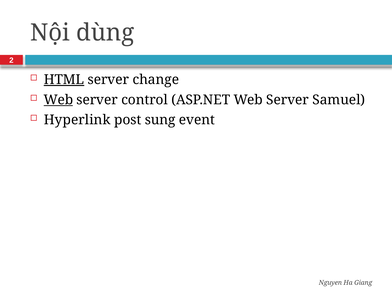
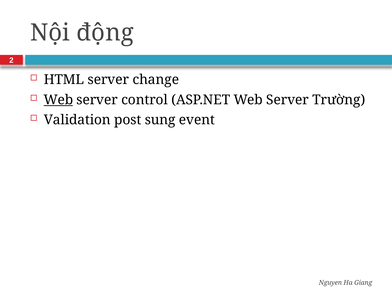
dùng: dùng -> động
HTML underline: present -> none
Samuel: Samuel -> Trường
Hyperlink: Hyperlink -> Validation
